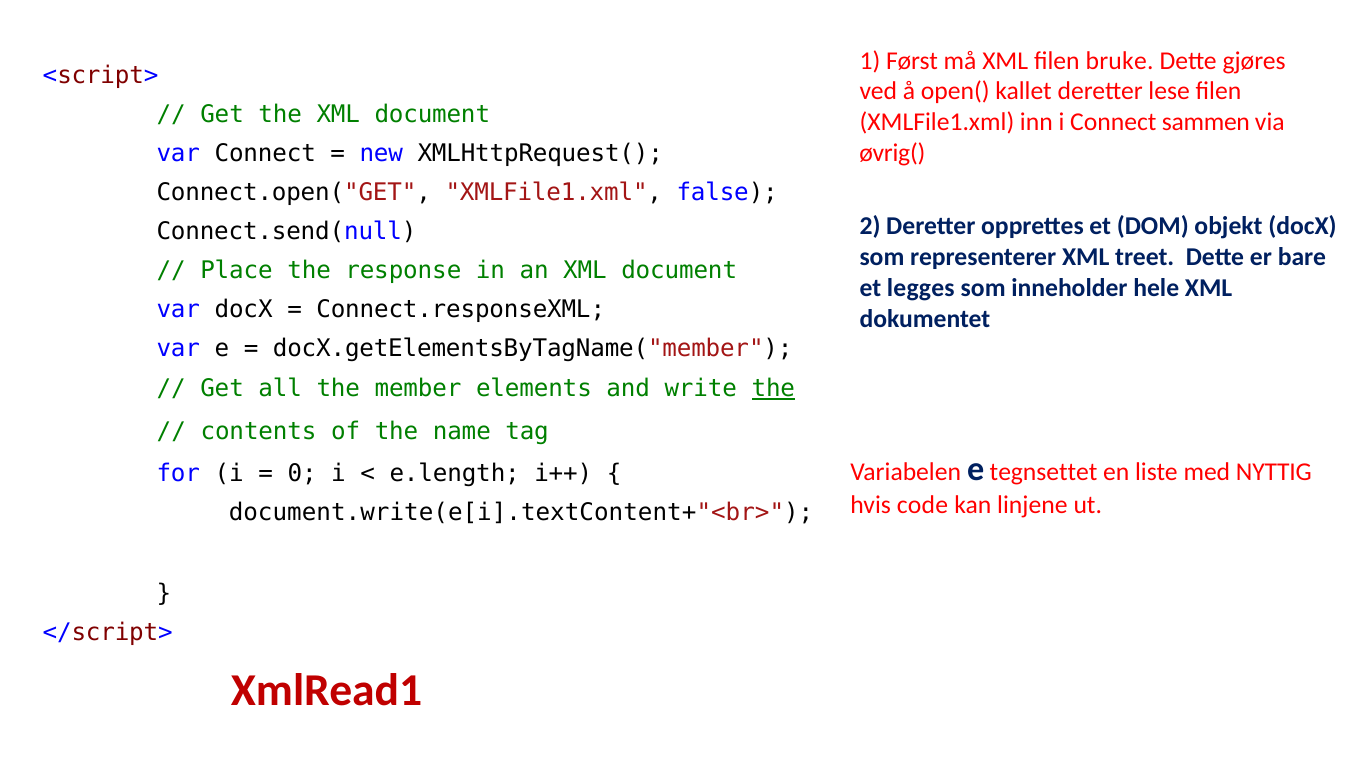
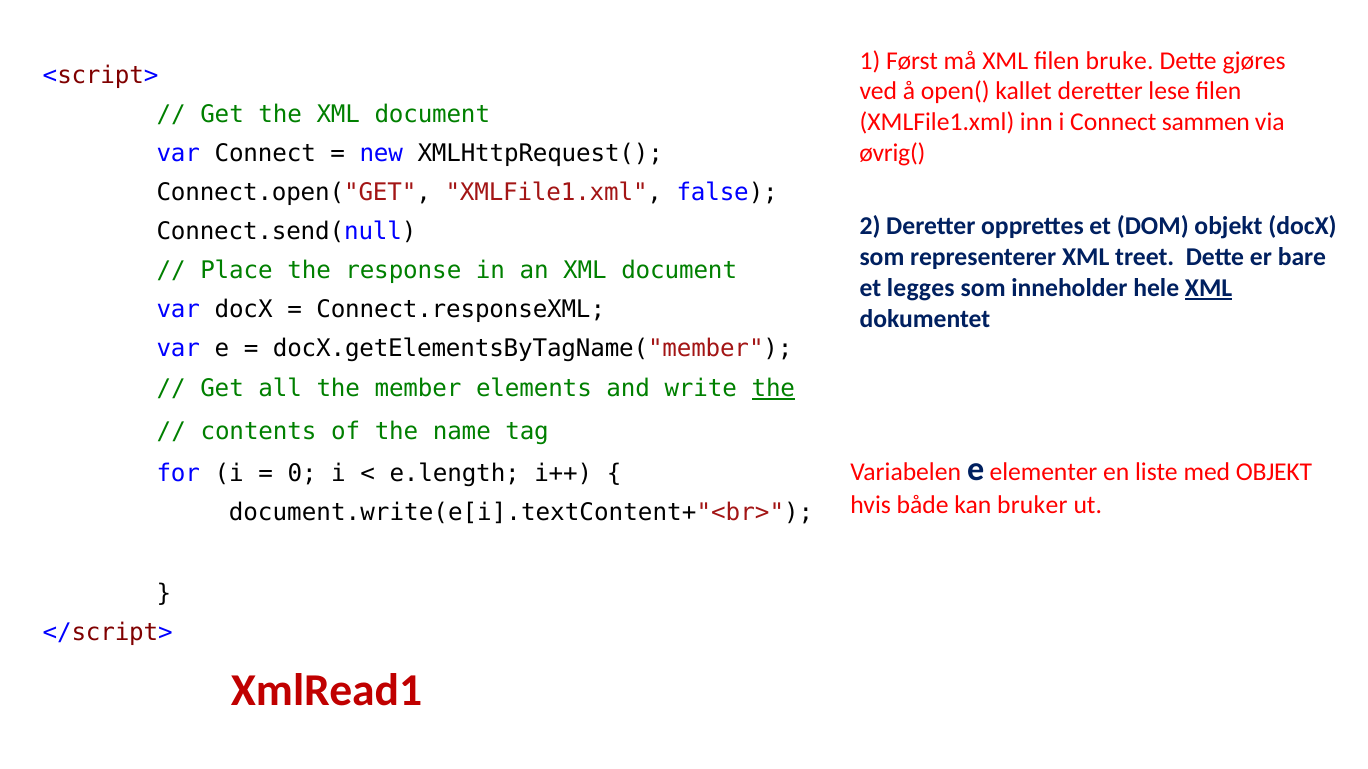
XML at (1209, 288) underline: none -> present
tegnsettet: tegnsettet -> elementer
med NYTTIG: NYTTIG -> OBJEKT
code: code -> både
linjene: linjene -> bruker
